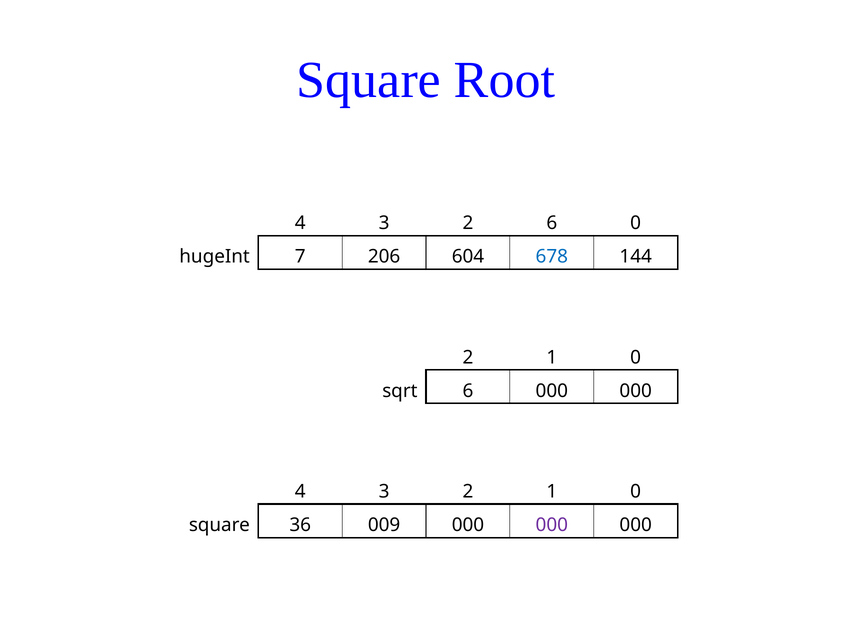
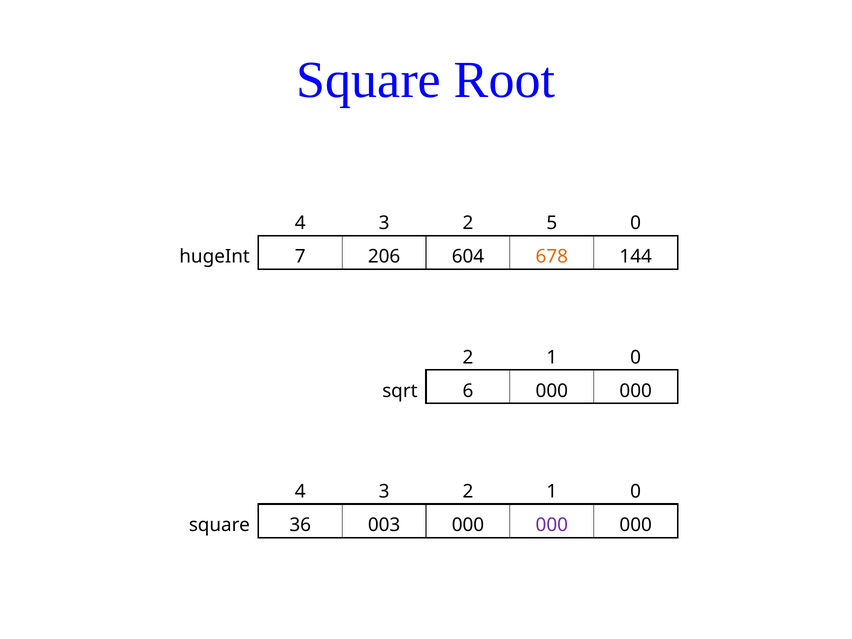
2 6: 6 -> 5
678 colour: blue -> orange
009: 009 -> 003
